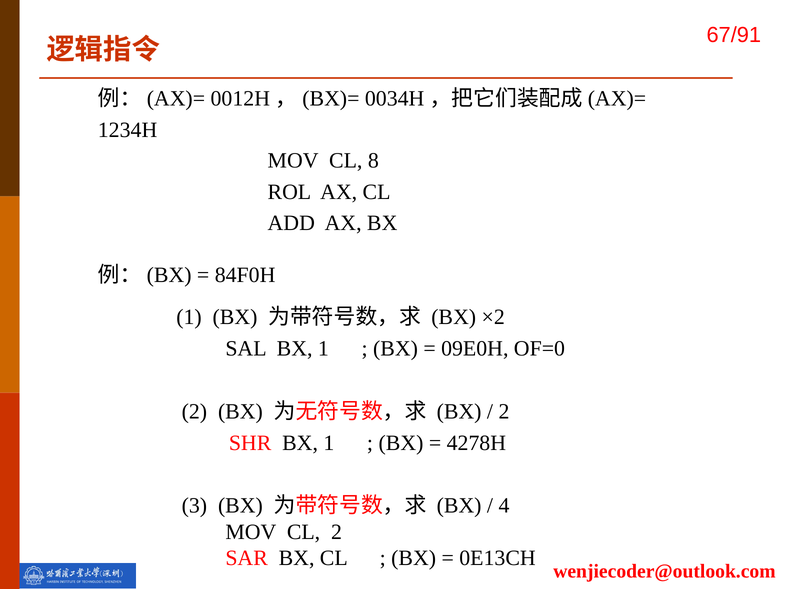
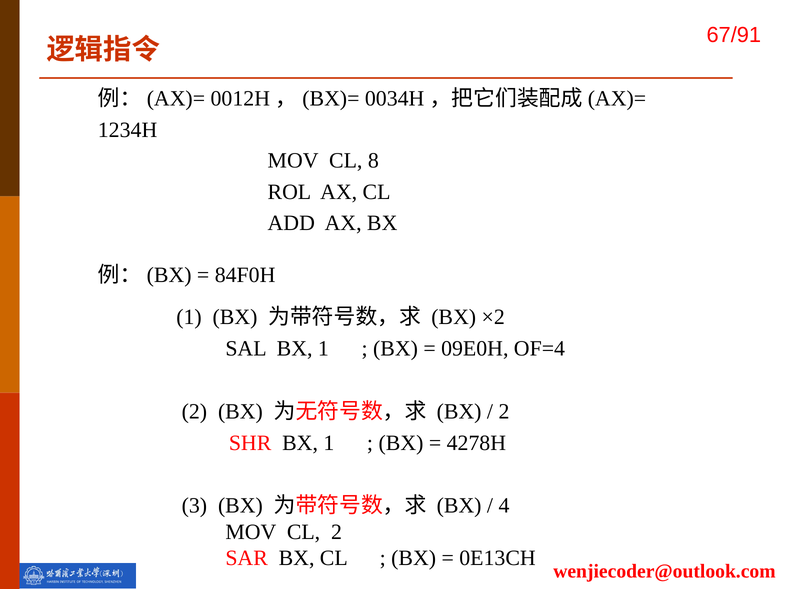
OF=0: OF=0 -> OF=4
